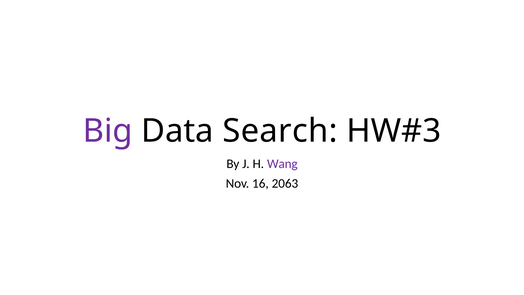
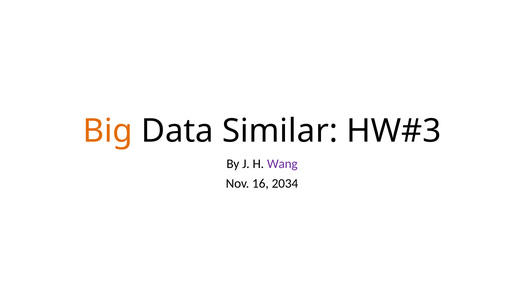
Big colour: purple -> orange
Search: Search -> Similar
2063: 2063 -> 2034
